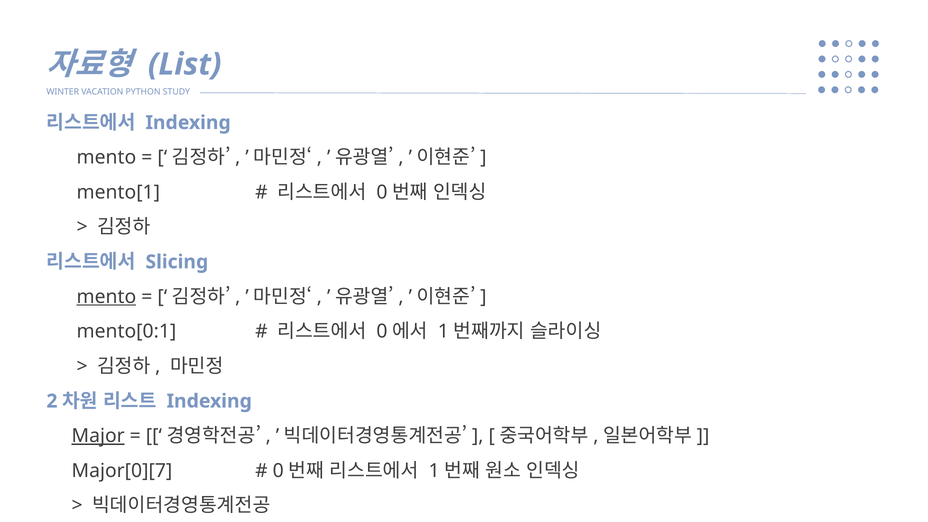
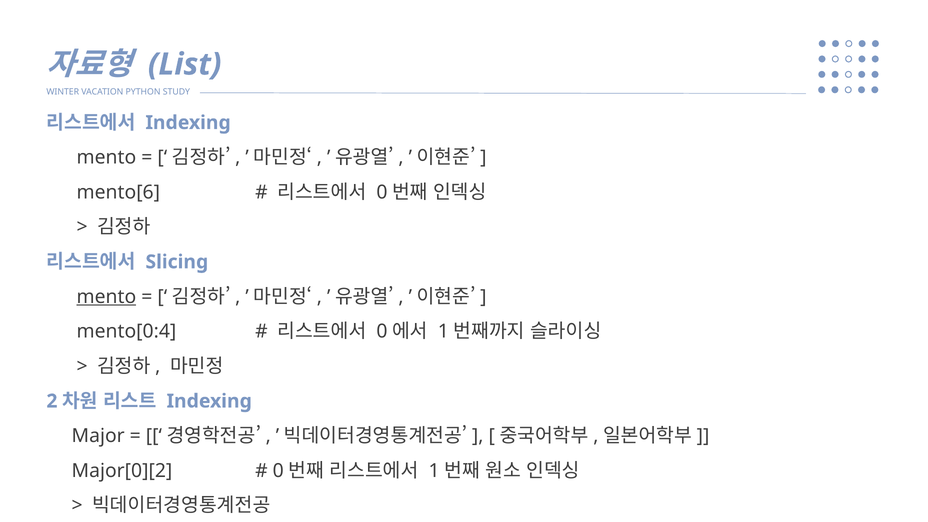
mento[1: mento[1 -> mento[6
mento[0:1: mento[0:1 -> mento[0:4
Major underline: present -> none
Major[0][7: Major[0][7 -> Major[0][2
